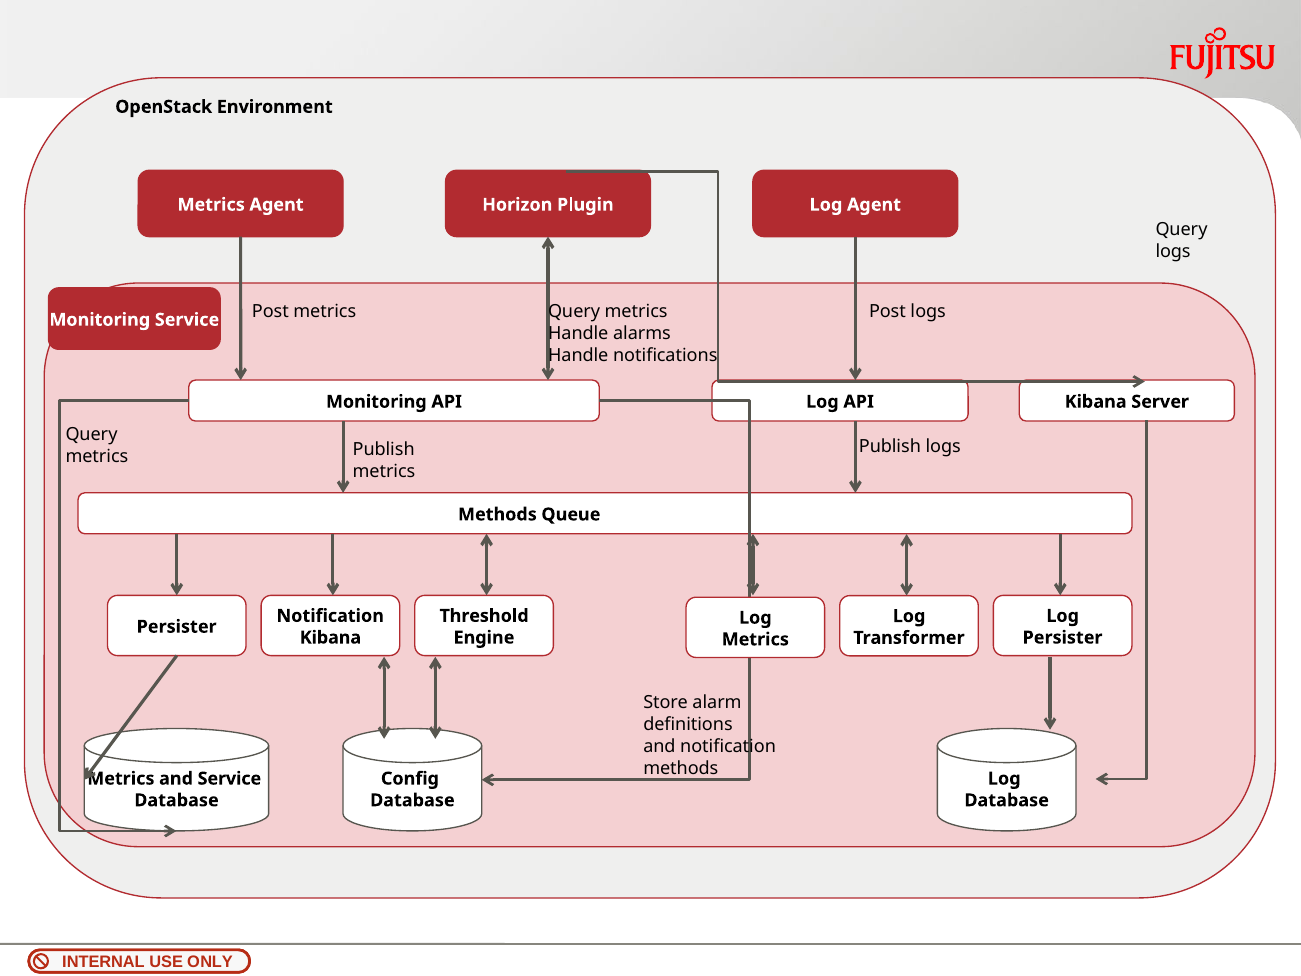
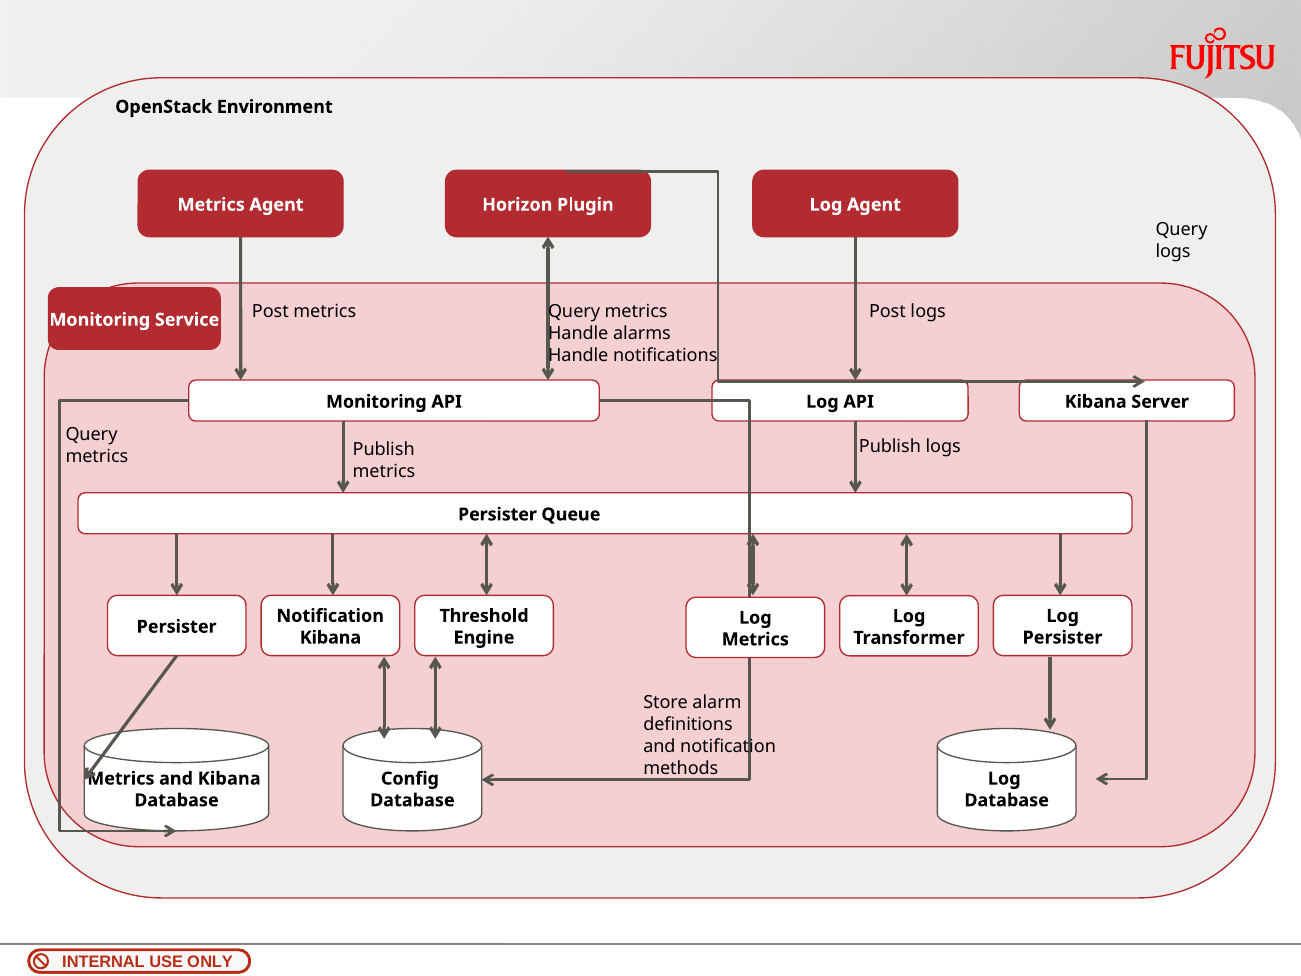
Methods at (497, 514): Methods -> Persister
and Service: Service -> Kibana
